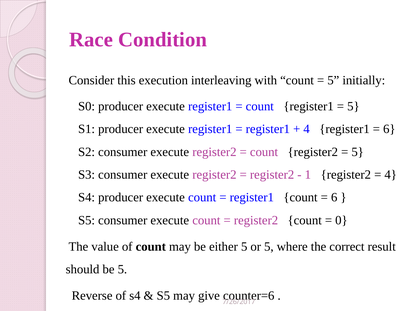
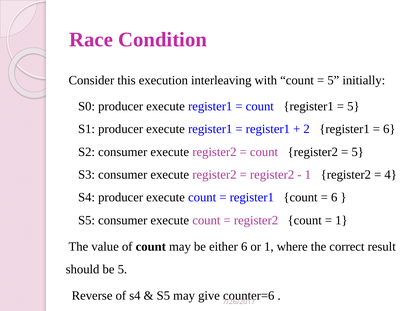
4 at (307, 129): 4 -> 2
0 at (341, 220): 0 -> 1
either 5: 5 -> 6
or 5: 5 -> 1
